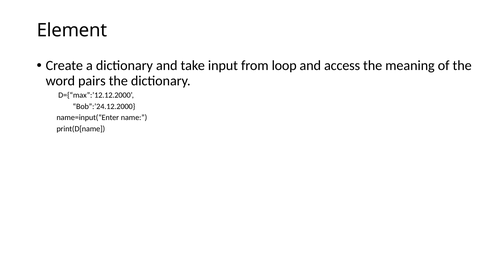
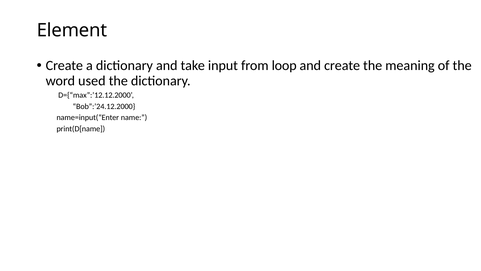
and access: access -> create
pairs: pairs -> used
